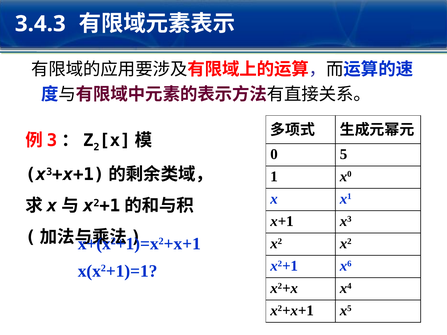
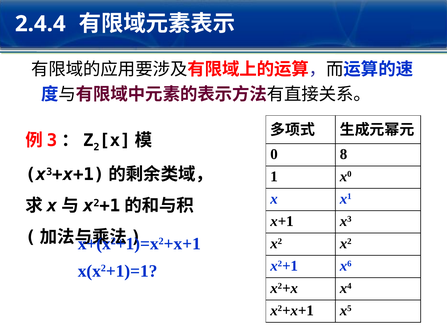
3.4.3: 3.4.3 -> 2.4.4
5: 5 -> 8
